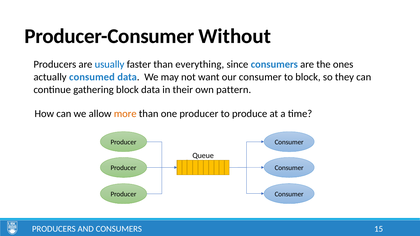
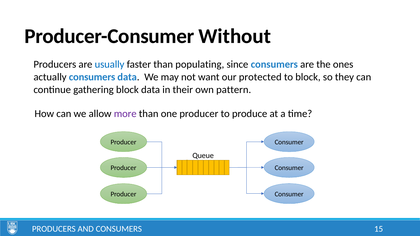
everything: everything -> populating
actually consumed: consumed -> consumers
our consumer: consumer -> protected
more colour: orange -> purple
